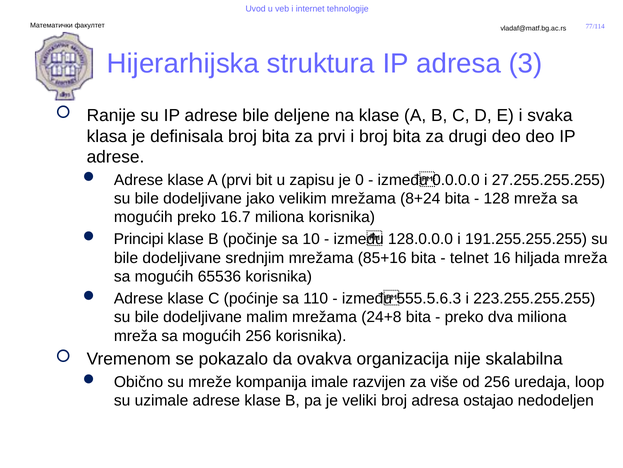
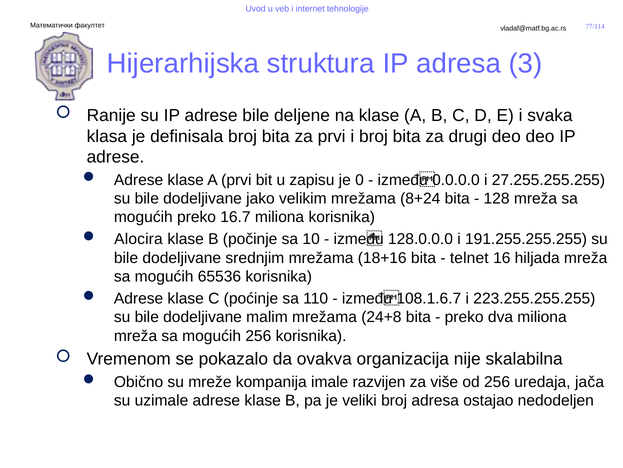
Principi: Principi -> Alocira
85+16: 85+16 -> 18+16
555.5.6.3: 555.5.6.3 -> 108.1.6.7
loop: loop -> jača
